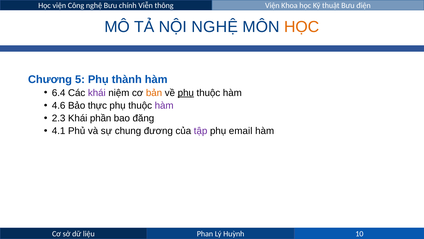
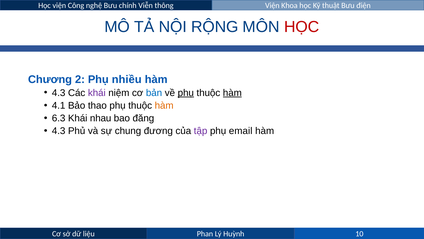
NỘI NGHỆ: NGHỆ -> RỘNG
HỌC at (302, 27) colour: orange -> red
5: 5 -> 2
thành: thành -> nhiều
6.4 at (59, 93): 6.4 -> 4.3
bản colour: orange -> blue
hàm at (232, 93) underline: none -> present
4.6: 4.6 -> 4.1
thực: thực -> thao
hàm at (164, 105) colour: purple -> orange
2.3: 2.3 -> 6.3
phần: phần -> nhau
4.1 at (59, 131): 4.1 -> 4.3
